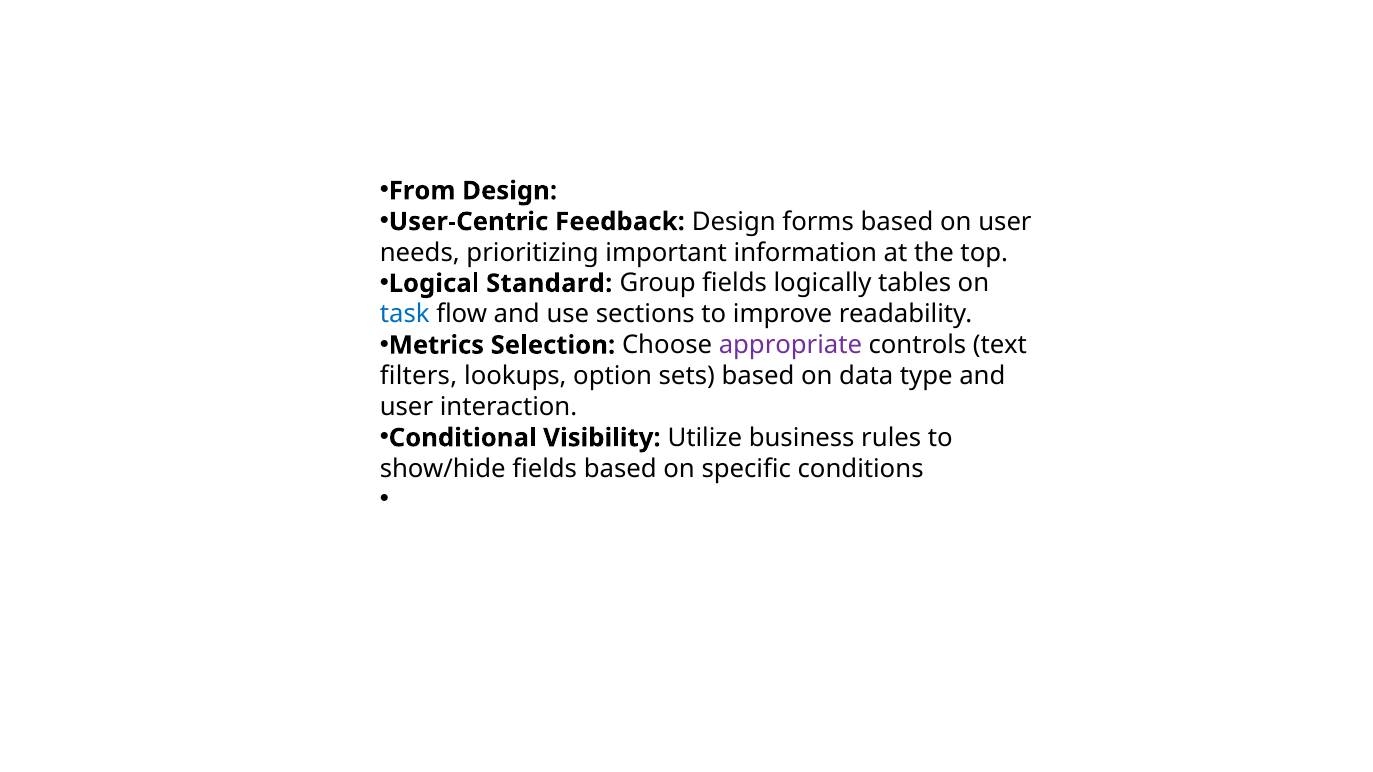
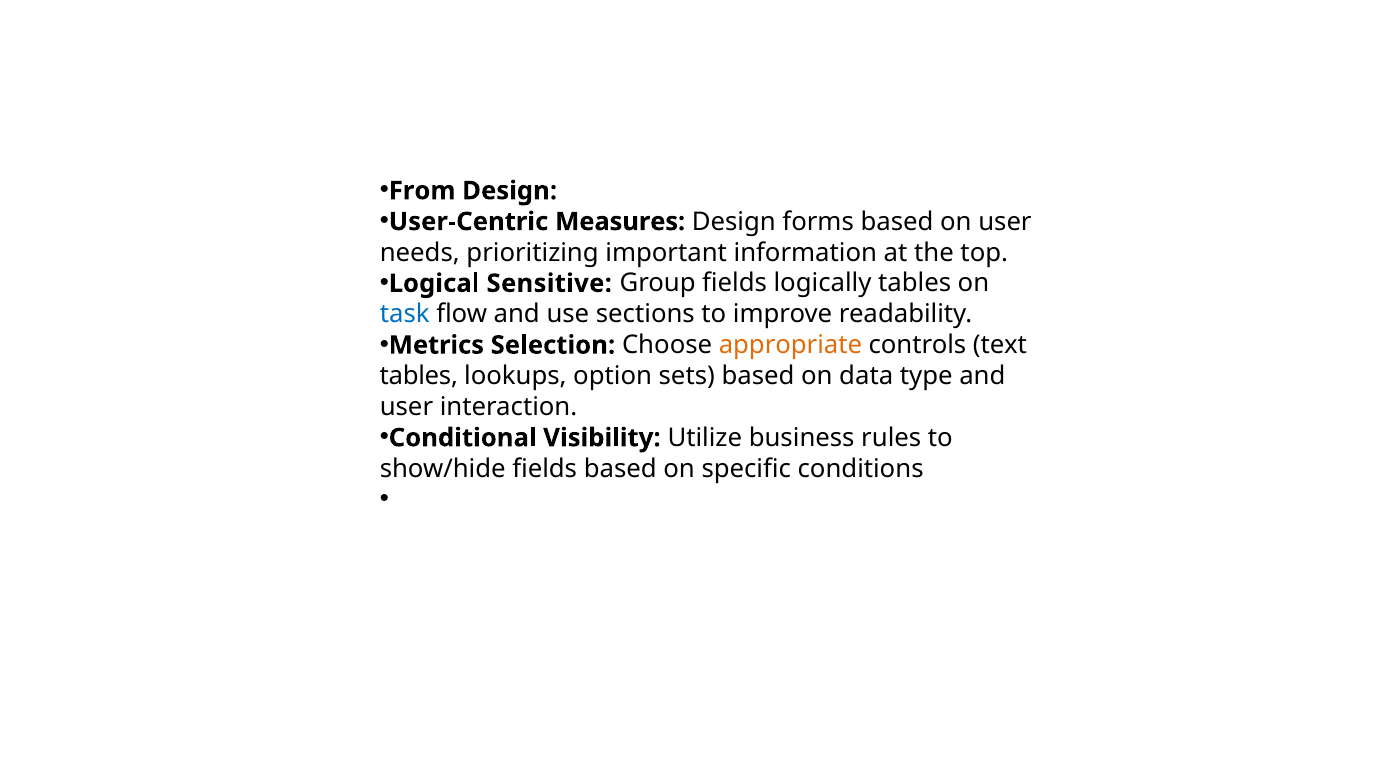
Feedback: Feedback -> Measures
Standard: Standard -> Sensitive
appropriate colour: purple -> orange
filters at (419, 376): filters -> tables
